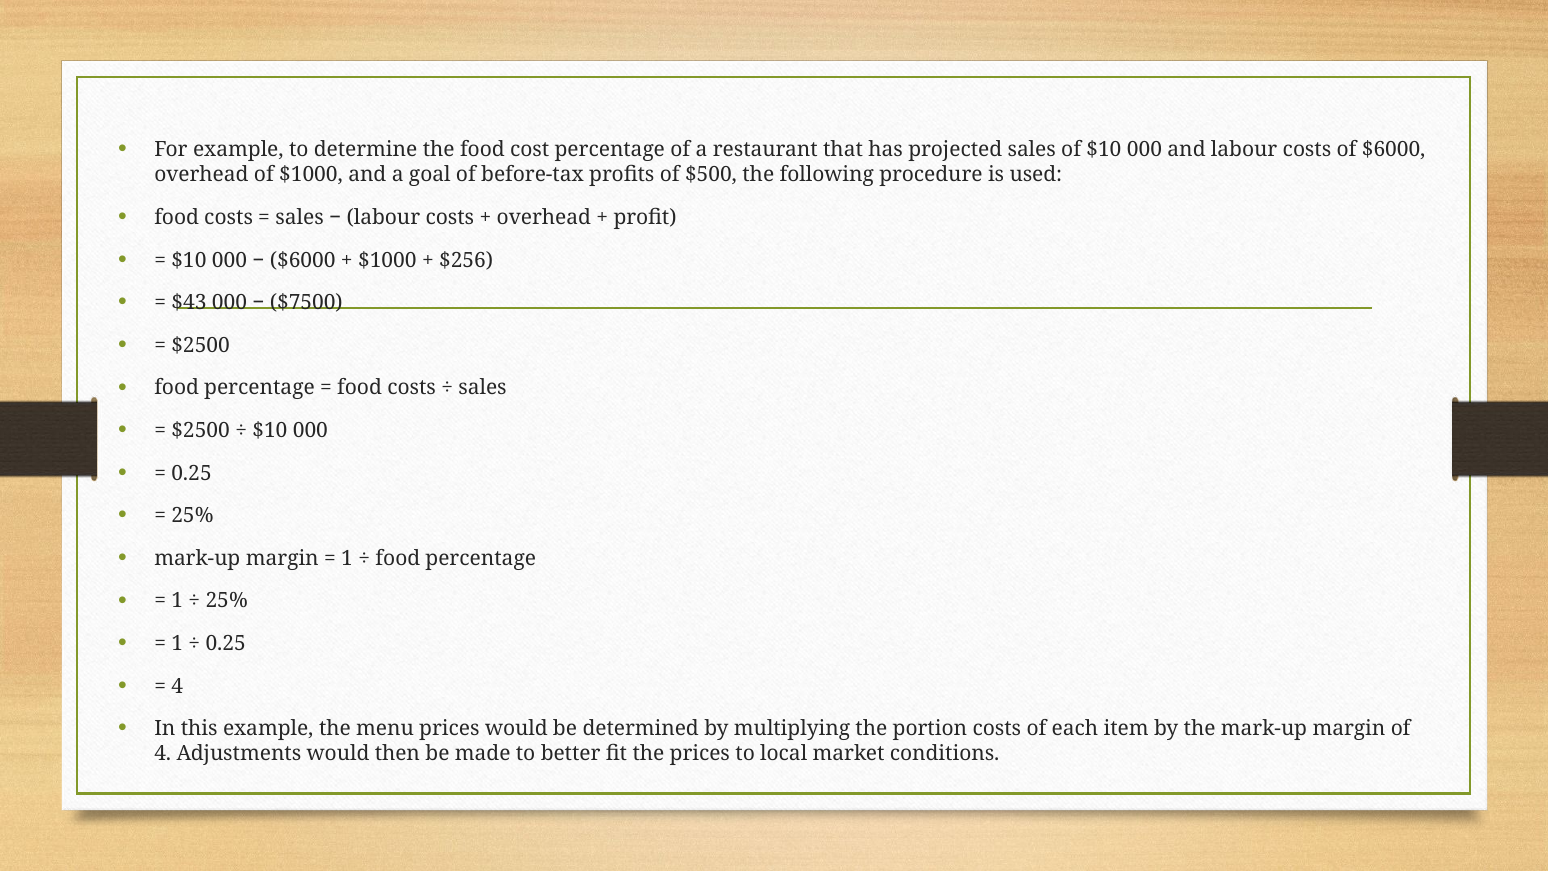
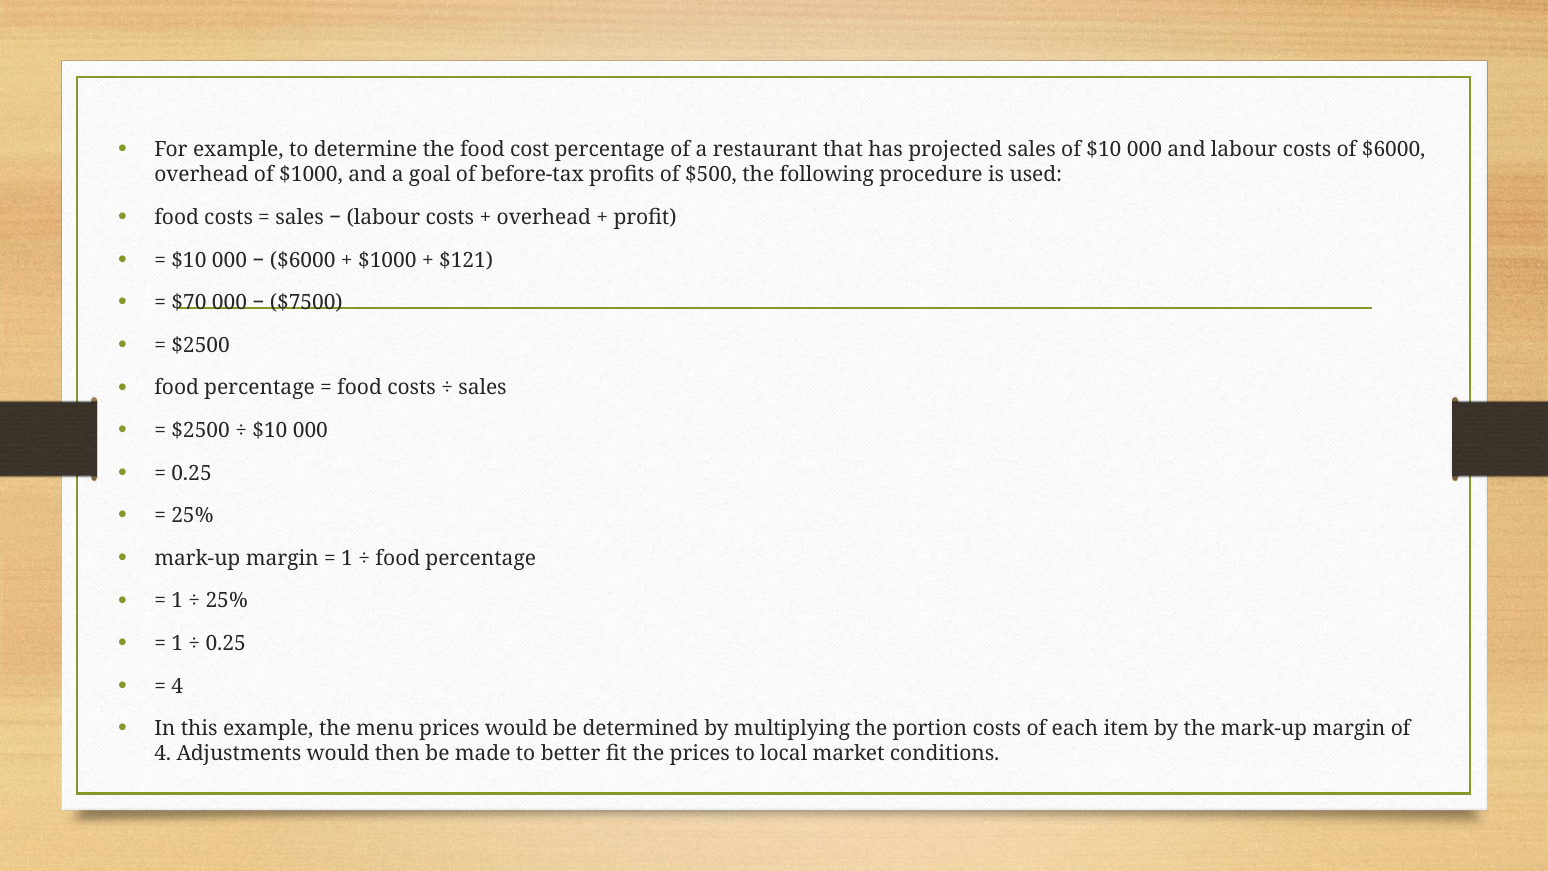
$256: $256 -> $121
$43: $43 -> $70
